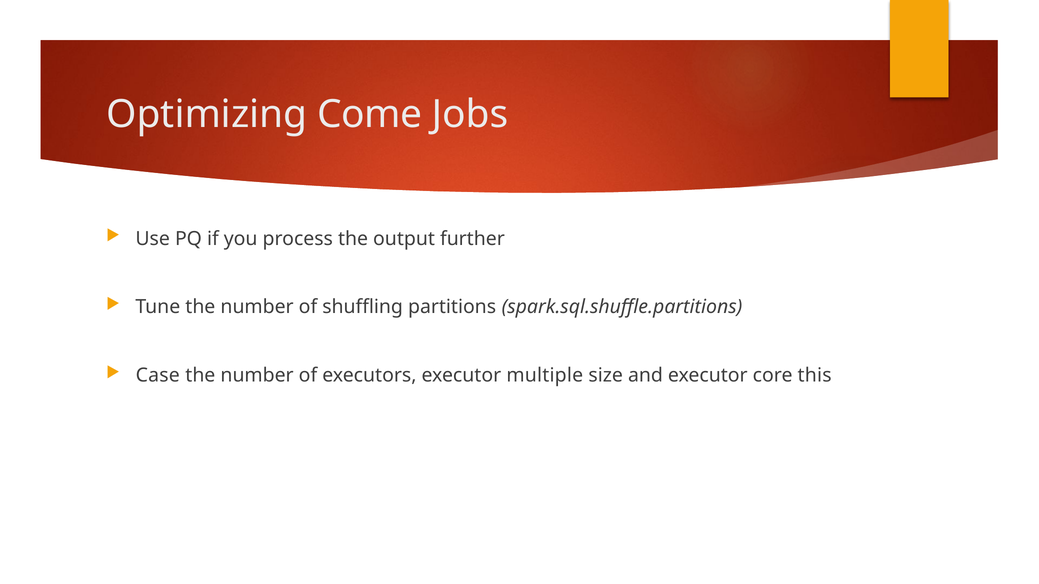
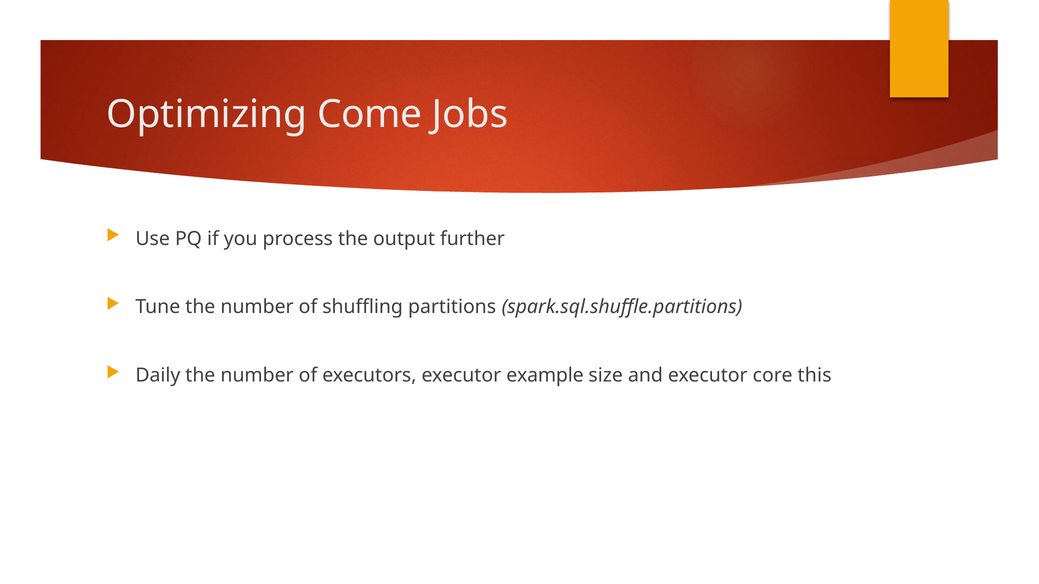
Case: Case -> Daily
multiple: multiple -> example
